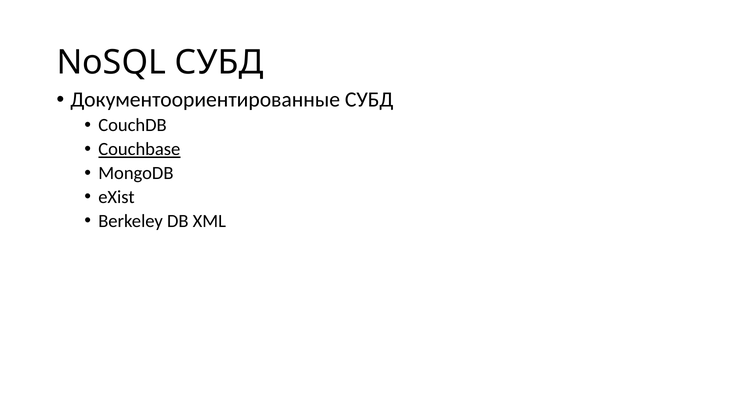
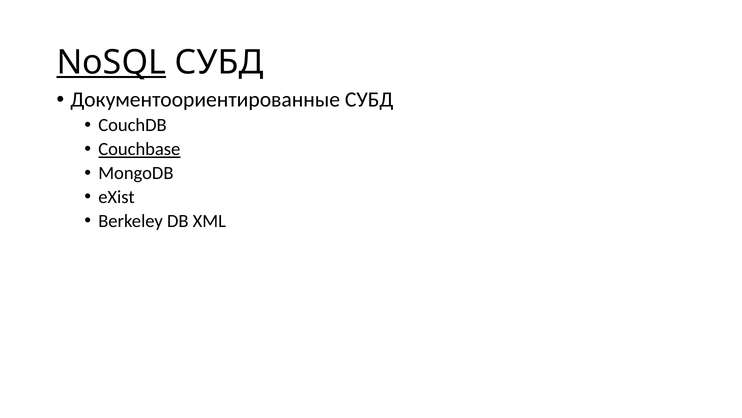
NoSQL underline: none -> present
